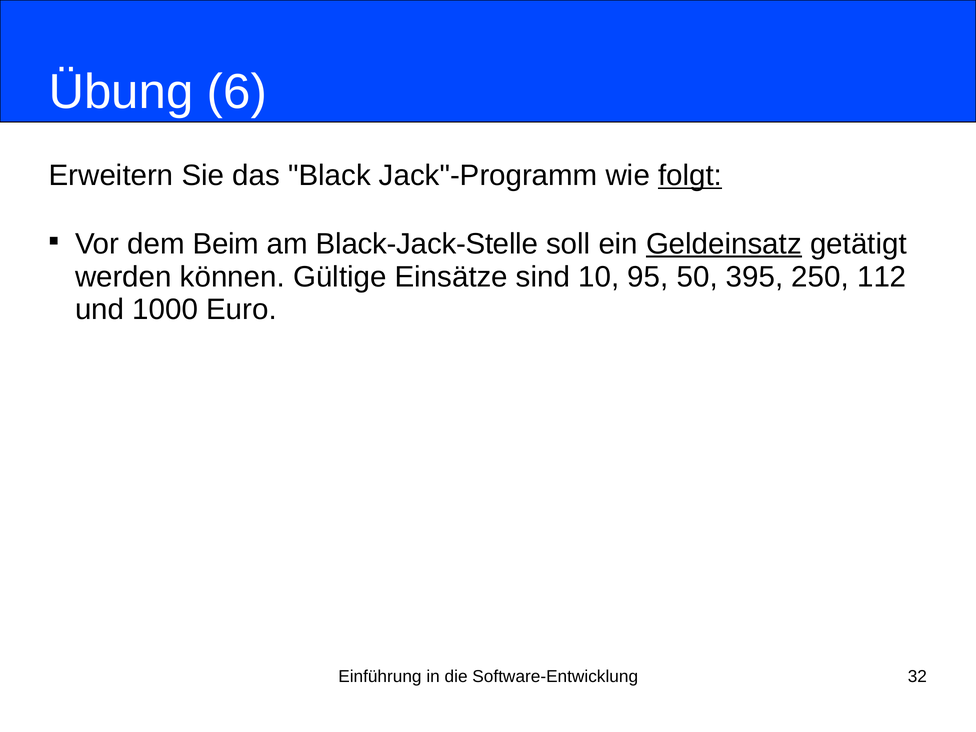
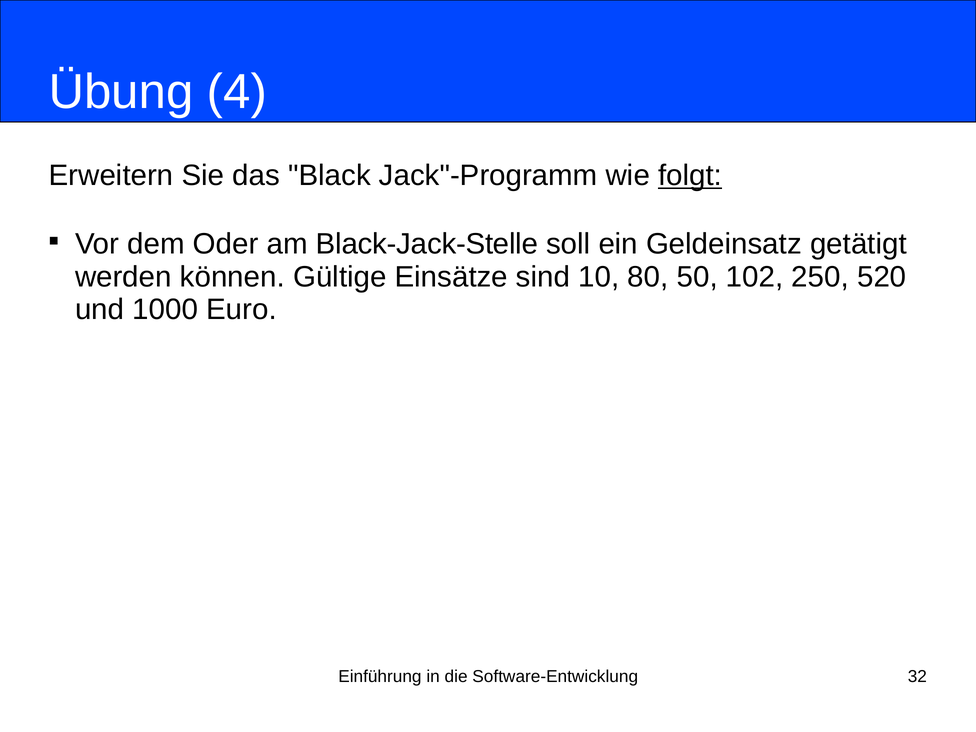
6: 6 -> 4
Beim: Beim -> Oder
Geldeinsatz underline: present -> none
95: 95 -> 80
395: 395 -> 102
112: 112 -> 520
